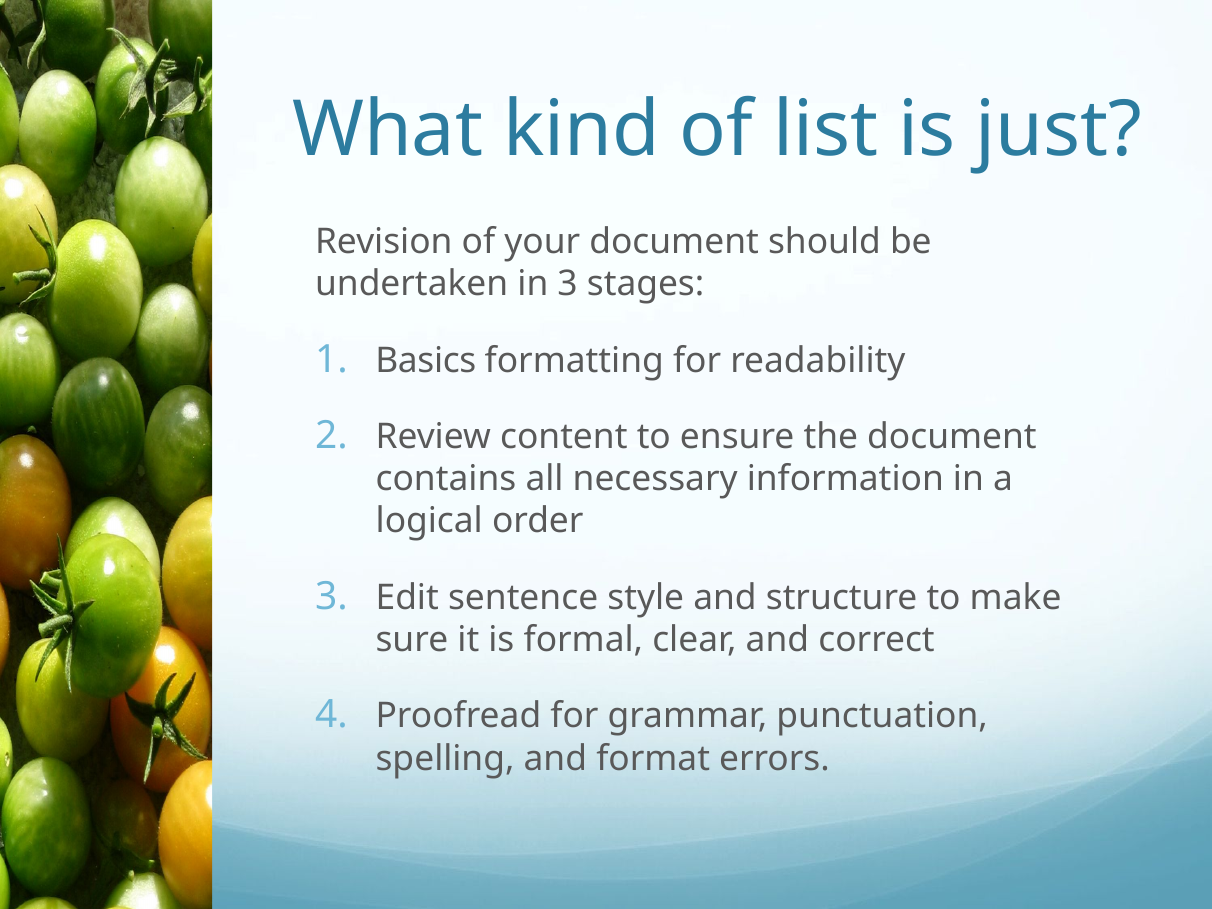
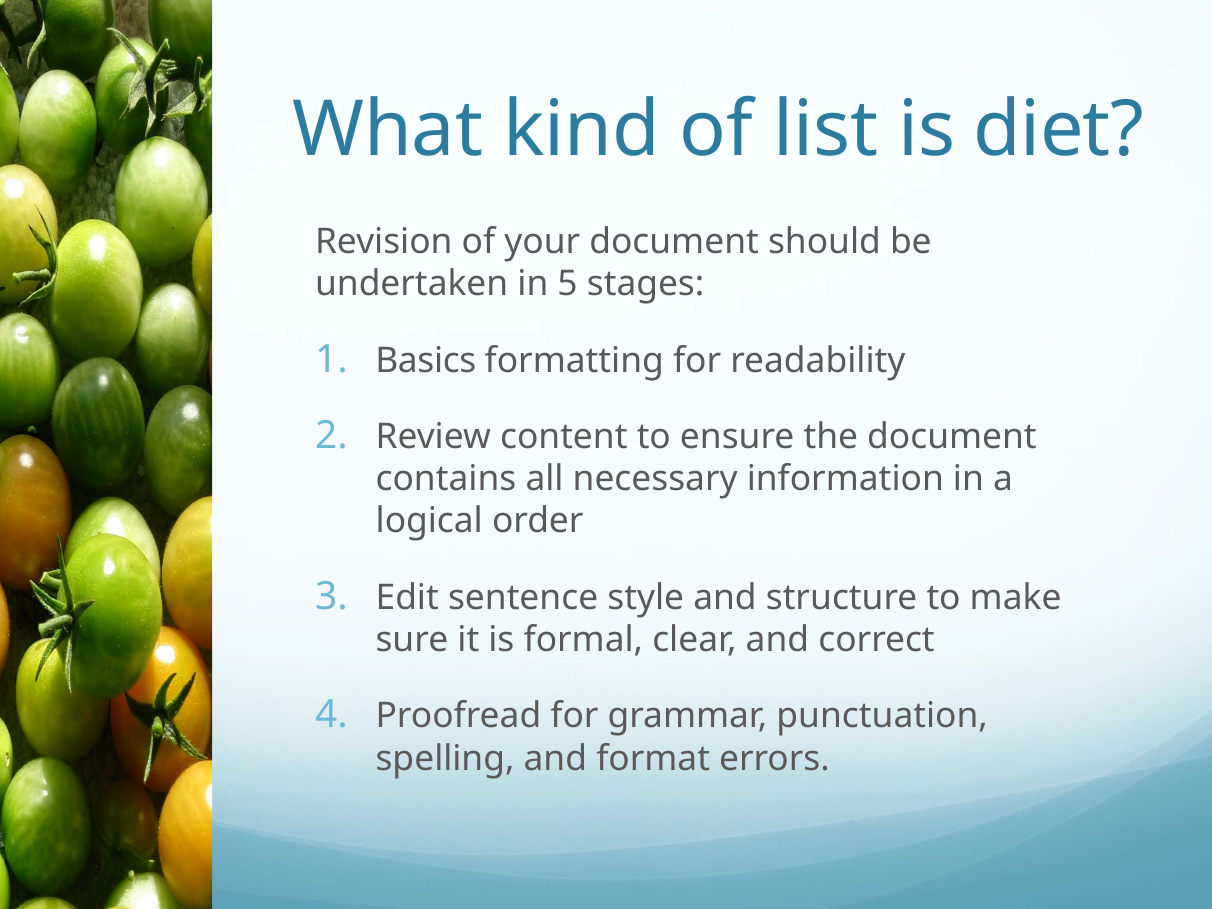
just: just -> diet
in 3: 3 -> 5
